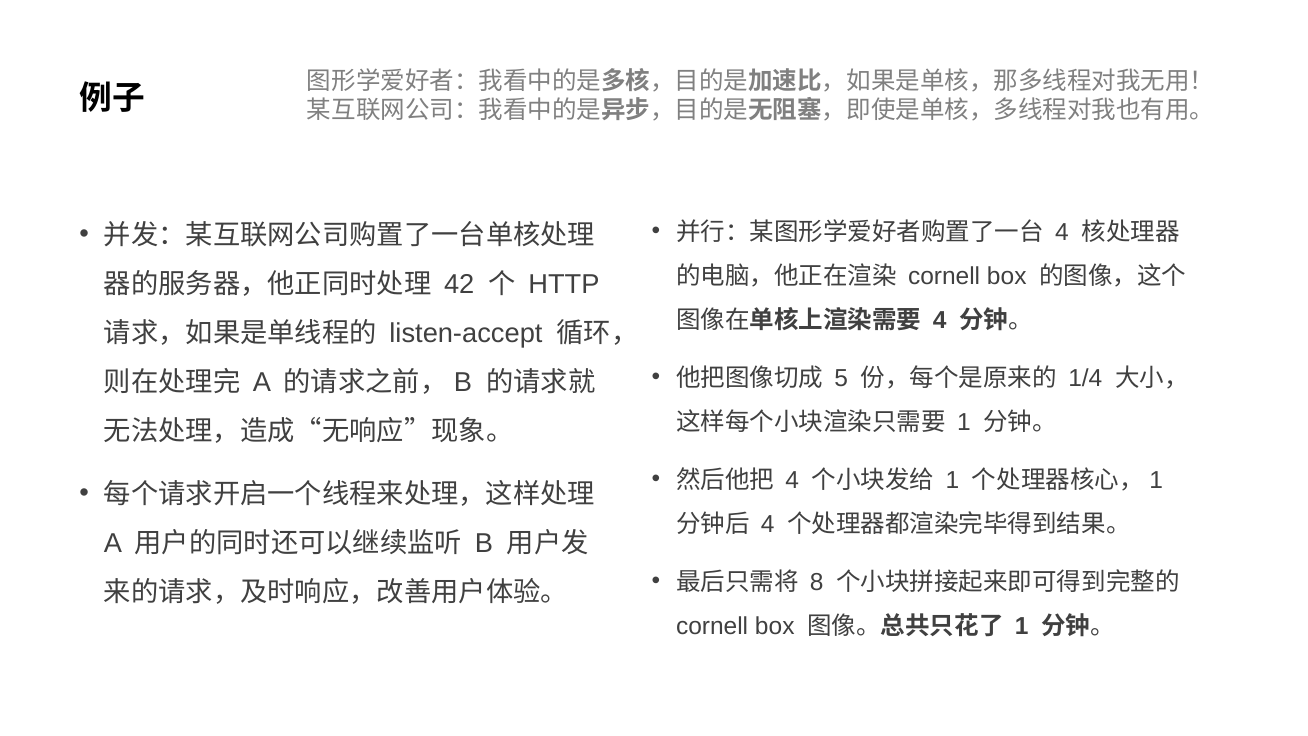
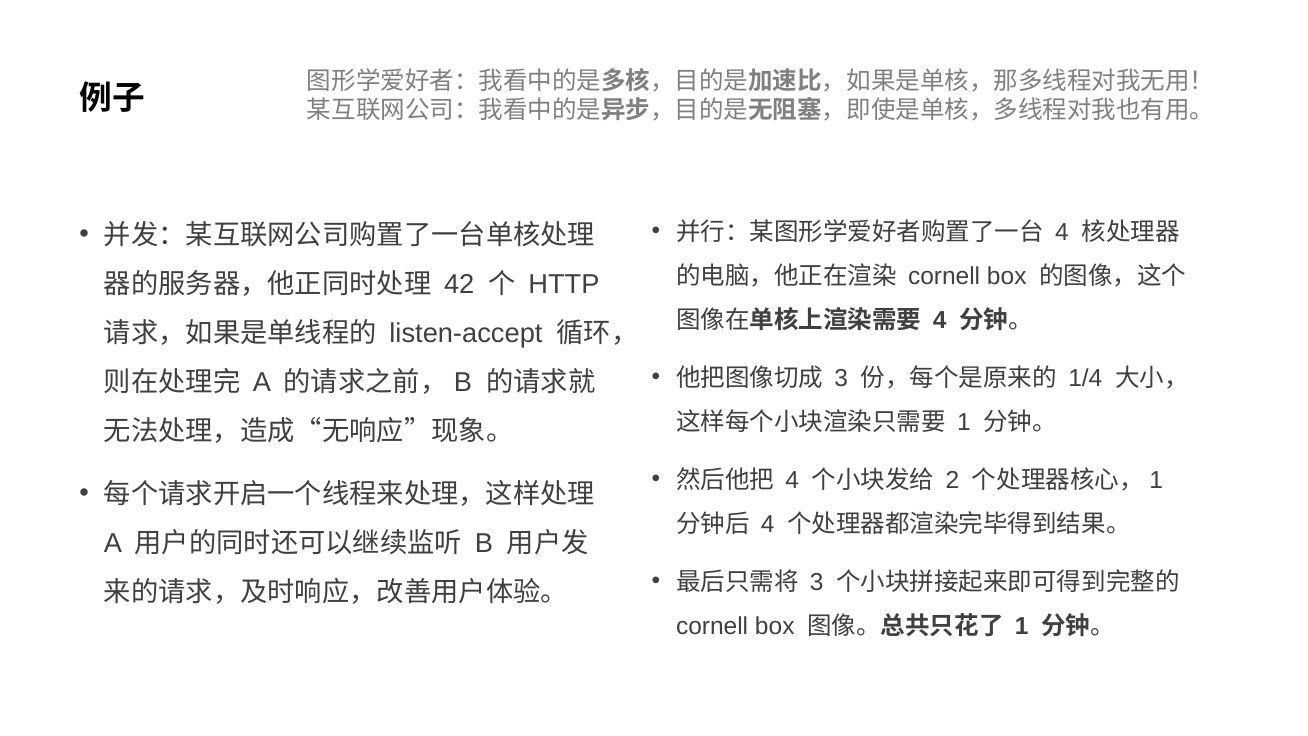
5 at (841, 378): 5 -> 3
1 at (952, 480): 1 -> 2
8 at (817, 582): 8 -> 3
